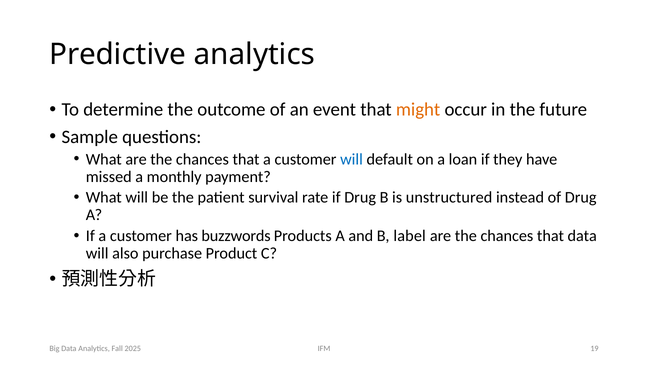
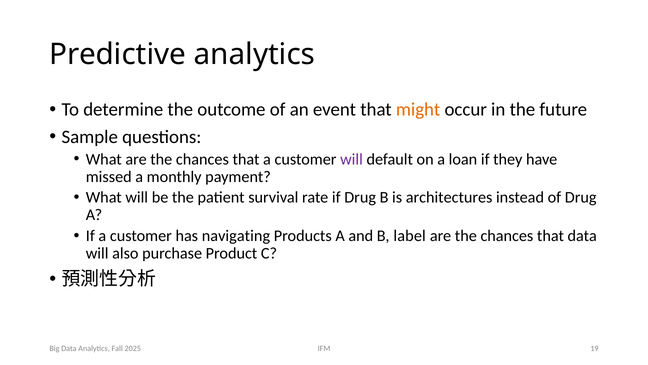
will at (352, 159) colour: blue -> purple
unstructured: unstructured -> architectures
buzzwords: buzzwords -> navigating
